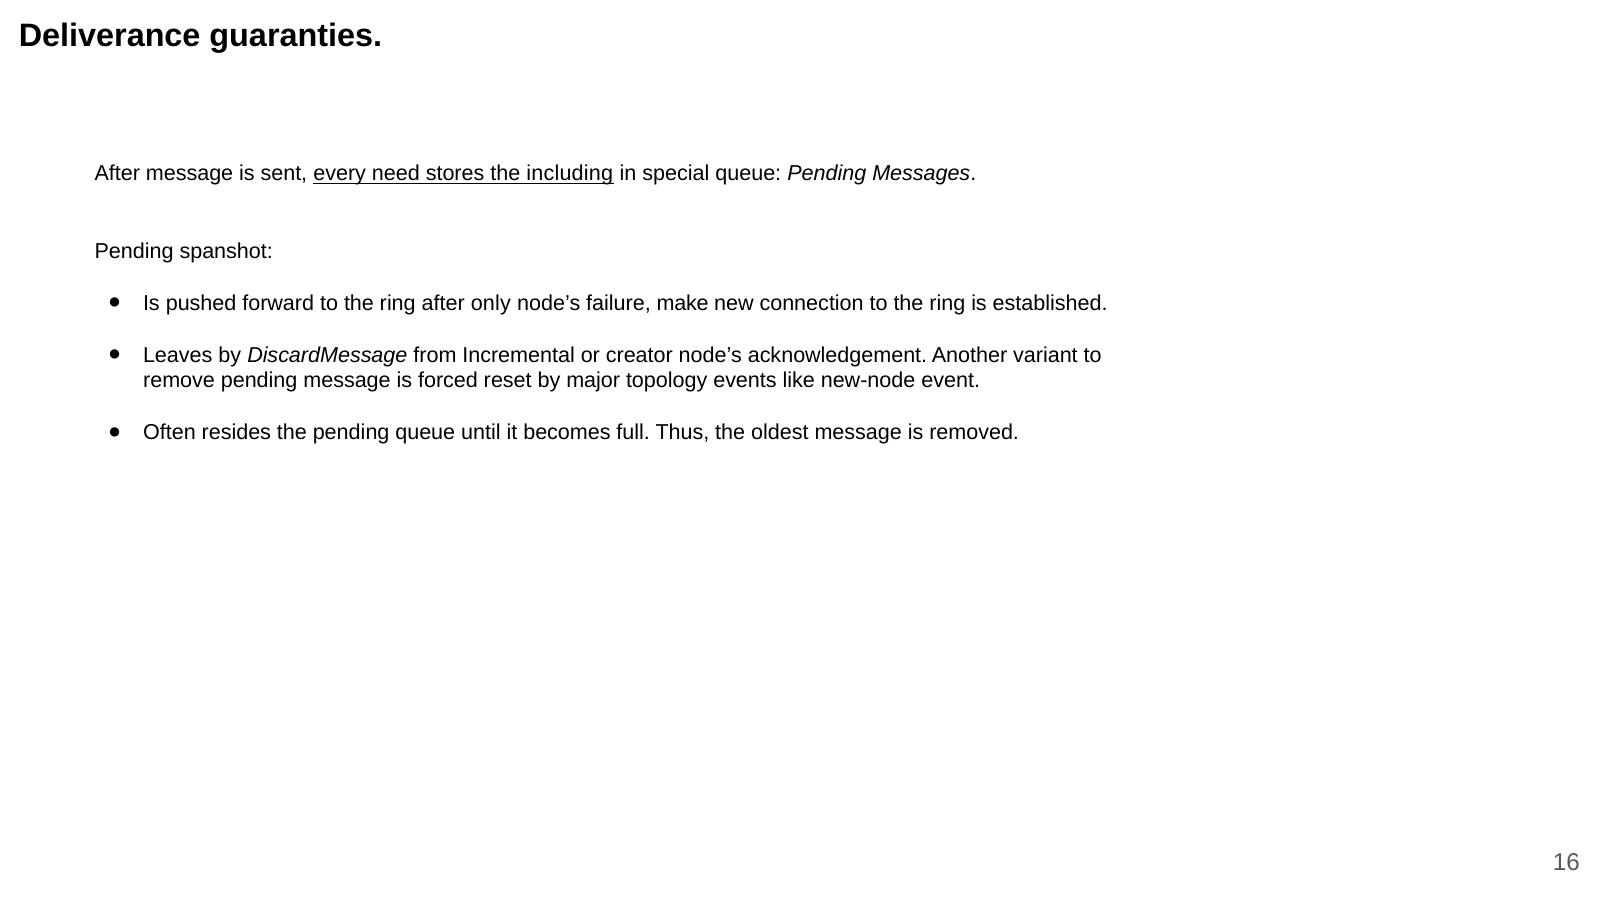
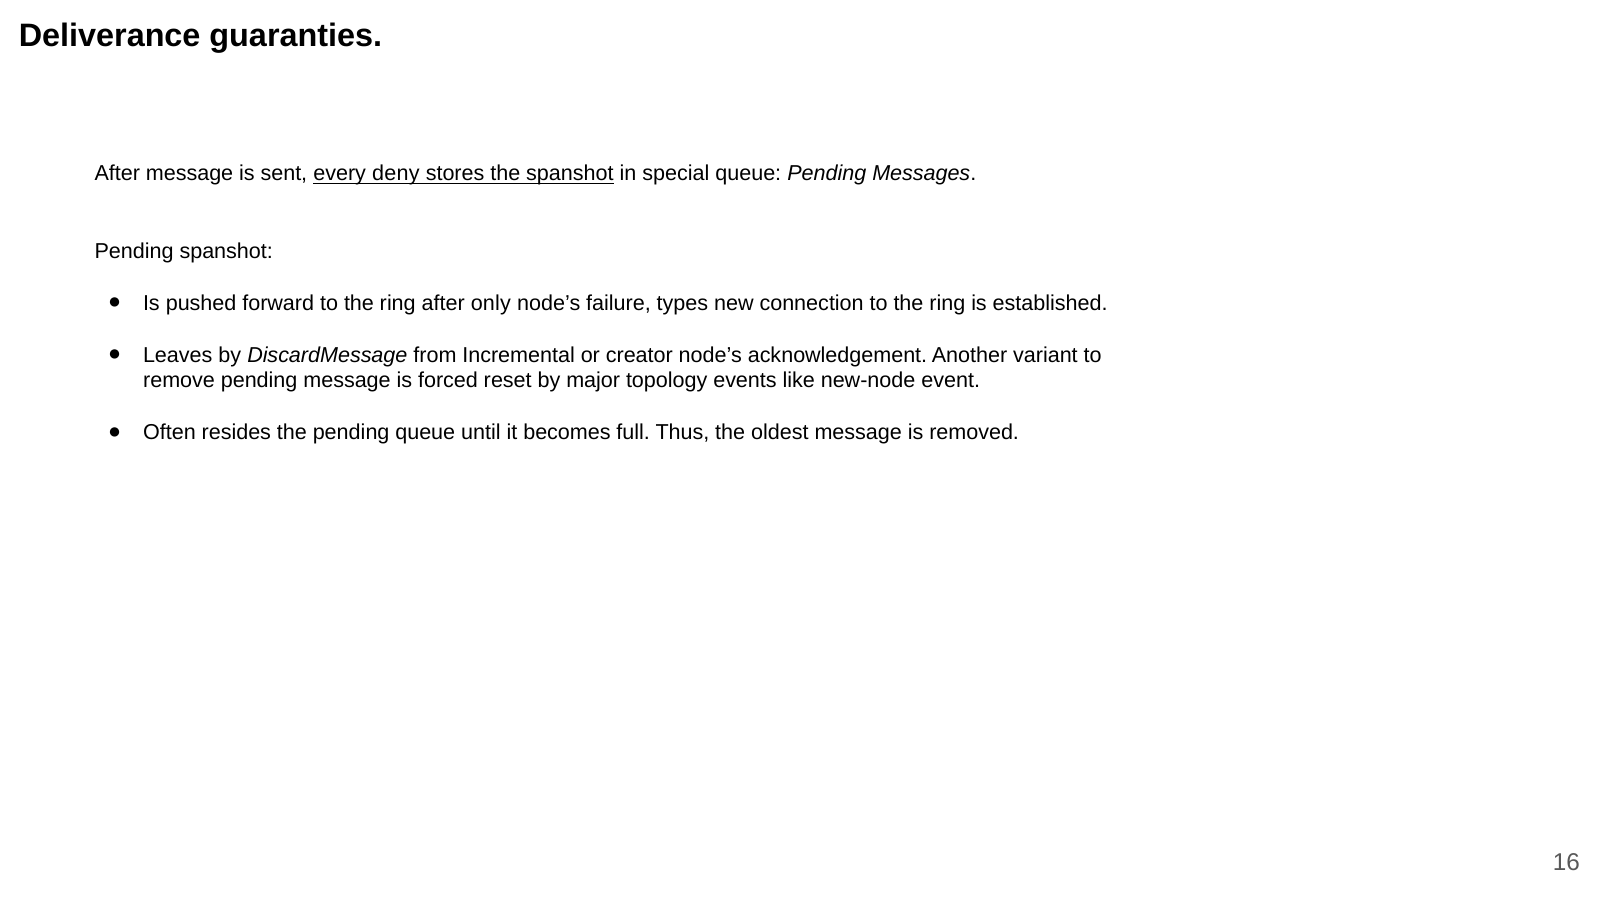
need: need -> deny
the including: including -> spanshot
make: make -> types
